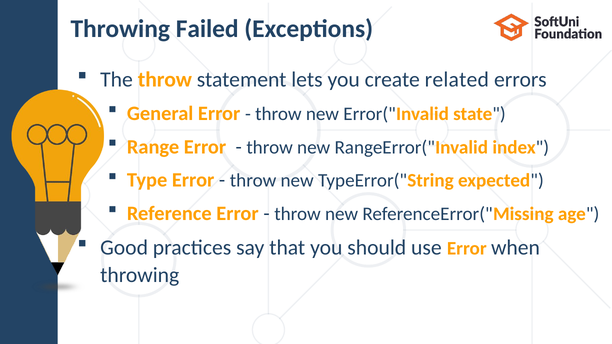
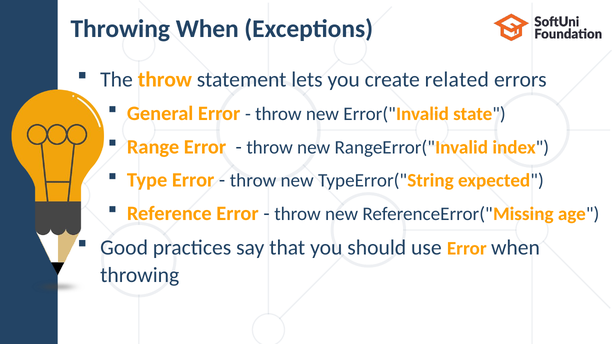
Throwing Failed: Failed -> When
